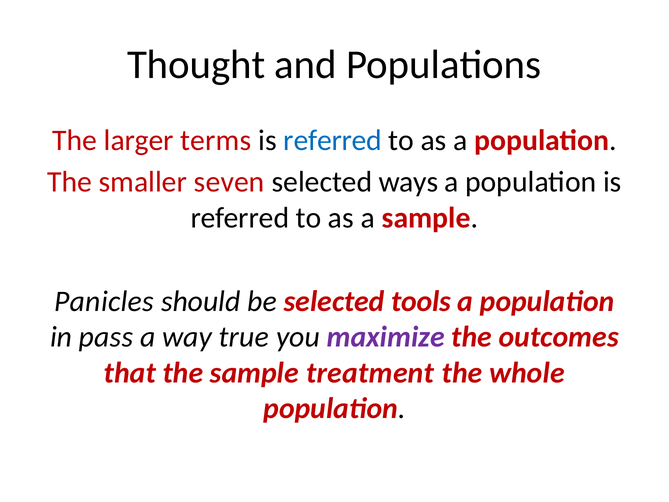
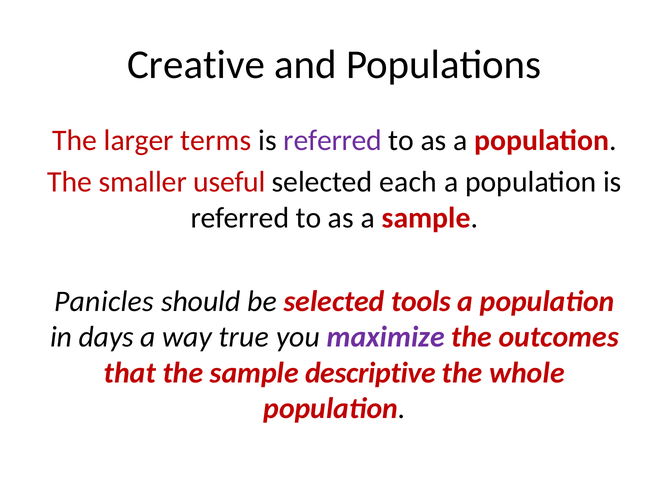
Thought: Thought -> Creative
referred at (333, 140) colour: blue -> purple
seven: seven -> useful
ways: ways -> each
pass: pass -> days
treatment: treatment -> descriptive
